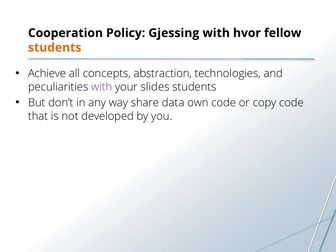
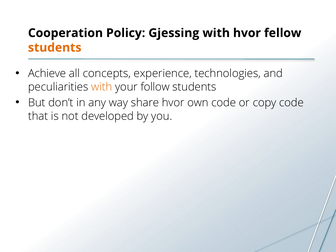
abstraction: abstraction -> experience
with at (102, 87) colour: purple -> orange
slides: slides -> follow
share data: data -> hvor
